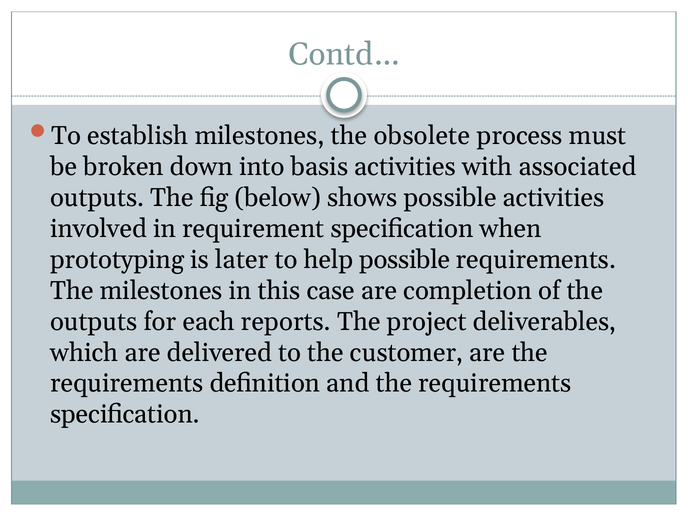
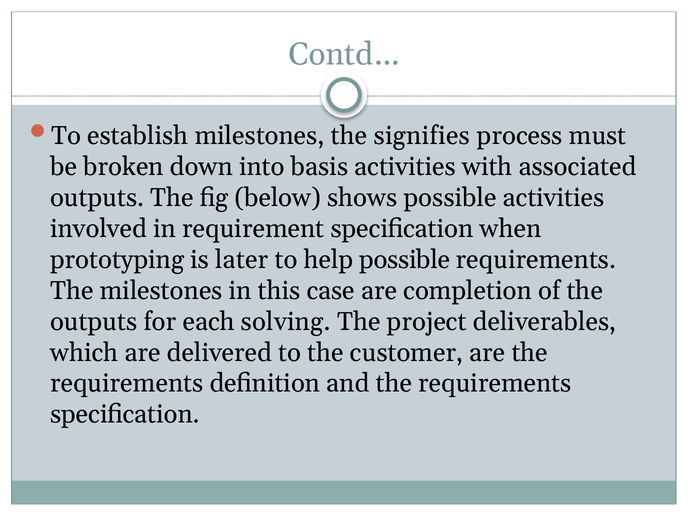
obsolete: obsolete -> signifies
reports: reports -> solving
